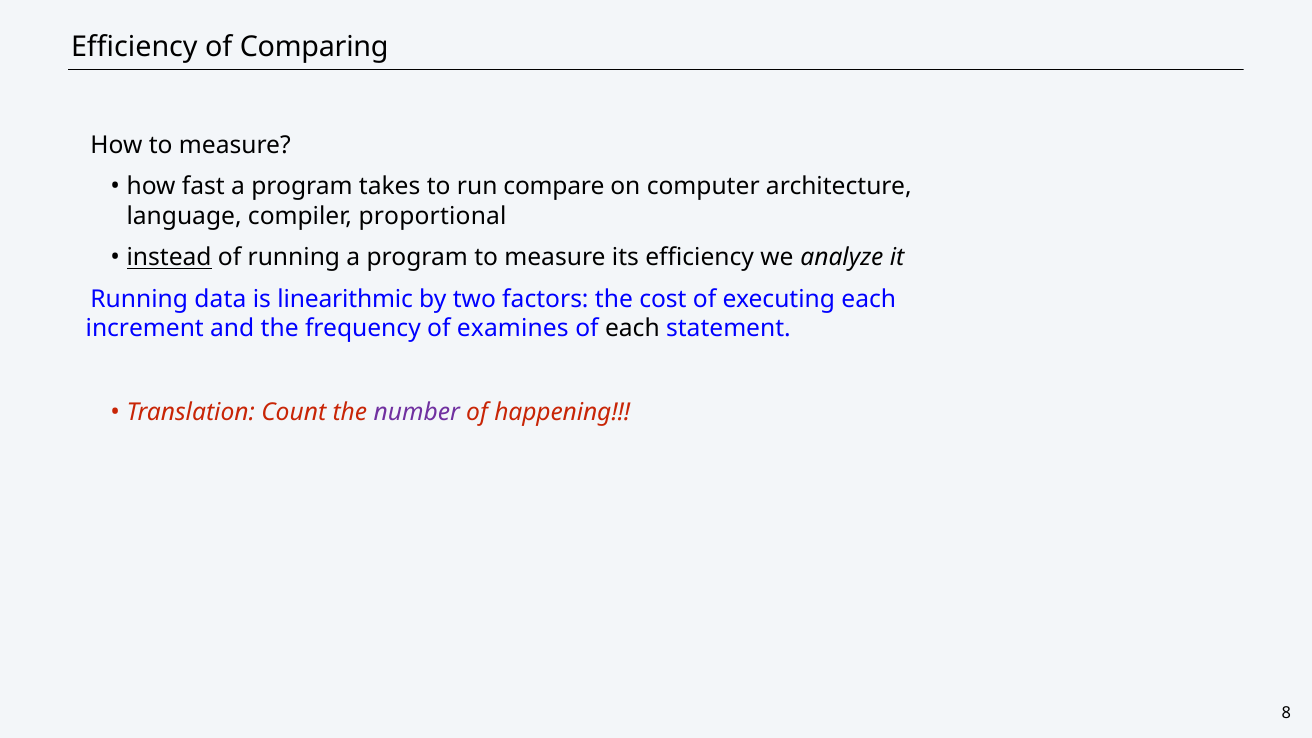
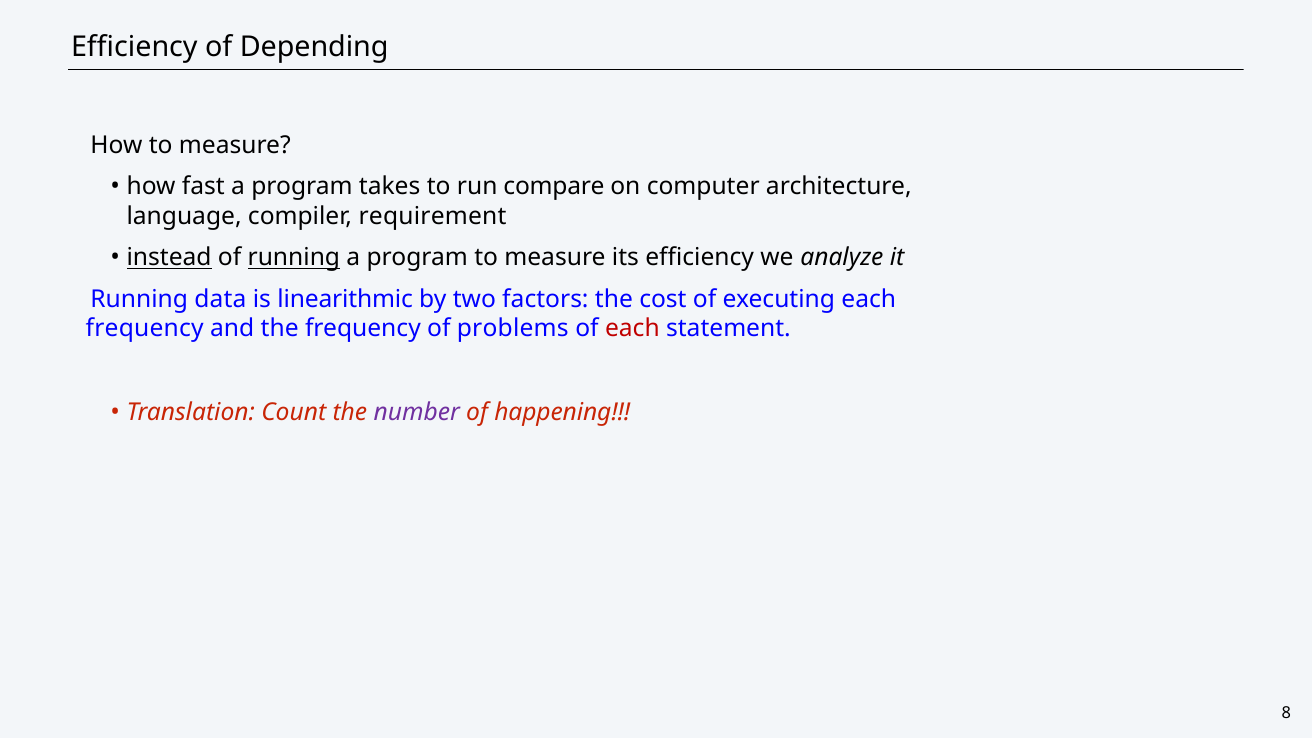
Comparing: Comparing -> Depending
proportional: proportional -> requirement
running at (294, 258) underline: none -> present
increment at (145, 329): increment -> frequency
examines: examines -> problems
each at (632, 329) colour: black -> red
